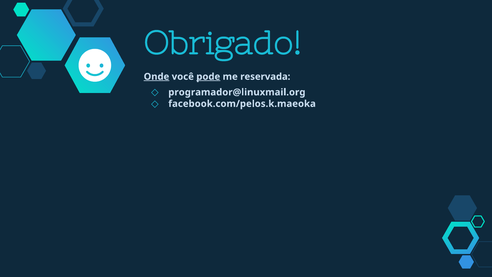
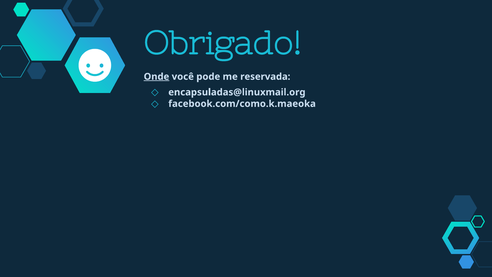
pode underline: present -> none
programador@linuxmail.org: programador@linuxmail.org -> encapsuladas@linuxmail.org
facebook.com/pelos.k.maeoka: facebook.com/pelos.k.maeoka -> facebook.com/como.k.maeoka
